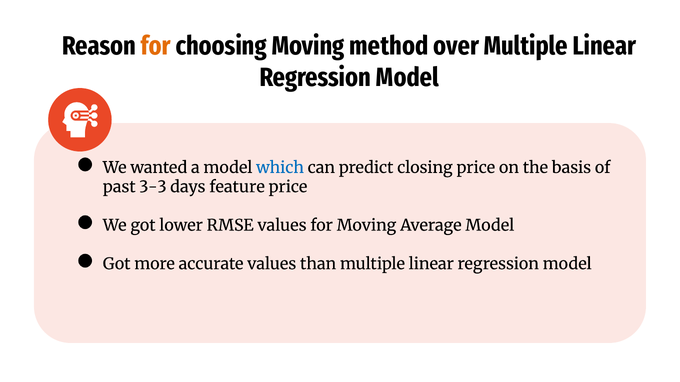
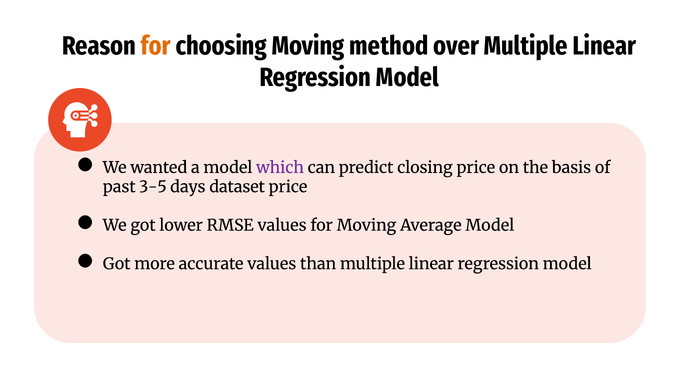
which colour: blue -> purple
3-3: 3-3 -> 3-5
feature: feature -> dataset
